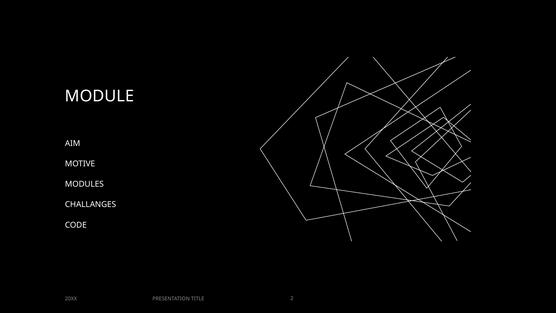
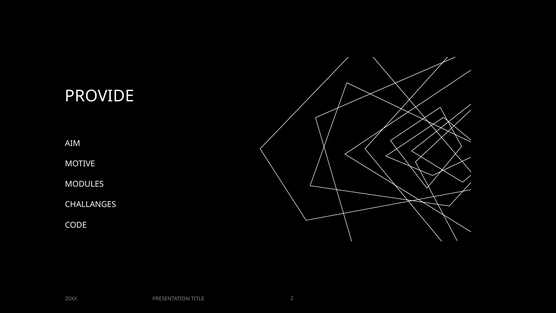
MODULE: MODULE -> PROVIDE
